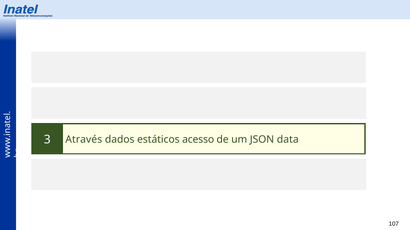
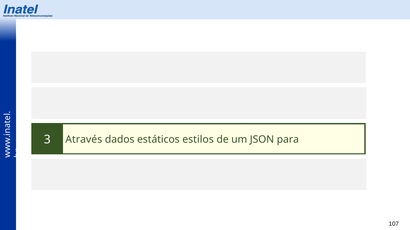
acesso: acesso -> estilos
data: data -> para
